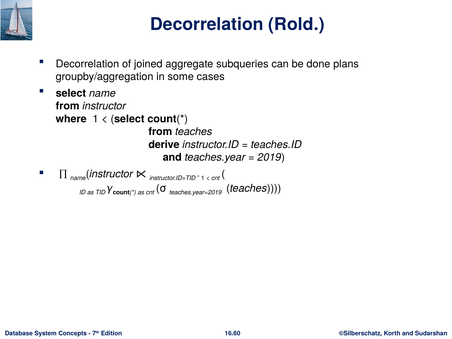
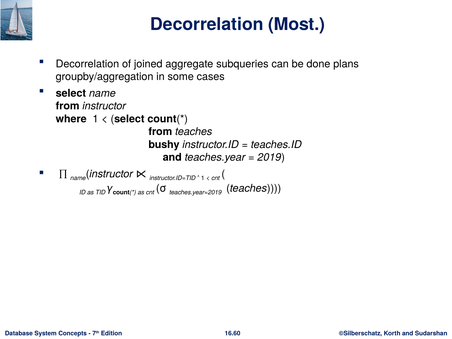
Rold: Rold -> Most
derive: derive -> bushy
